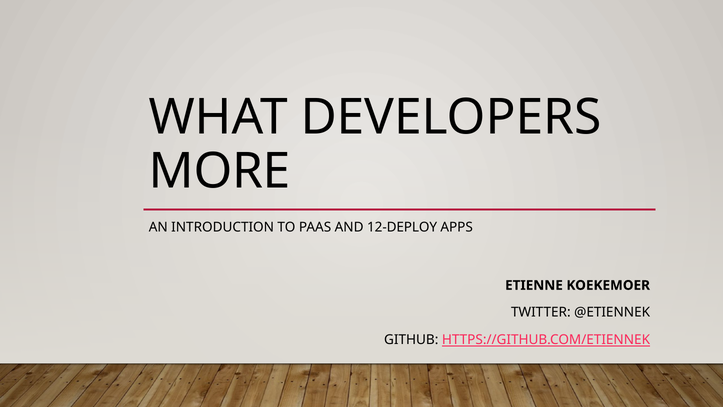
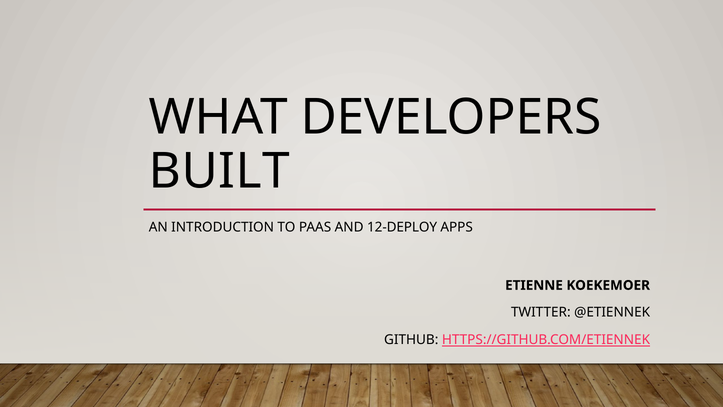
MORE: MORE -> BUILT
